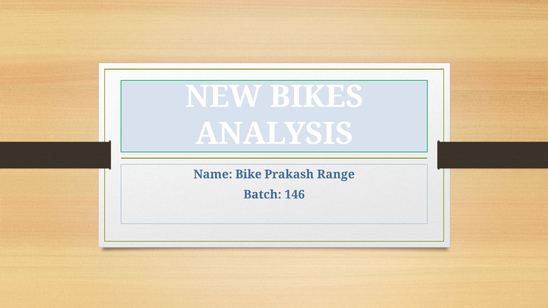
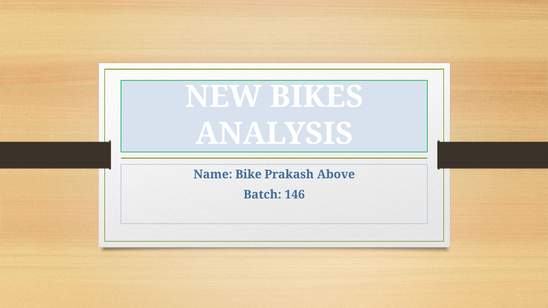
Range: Range -> Above
